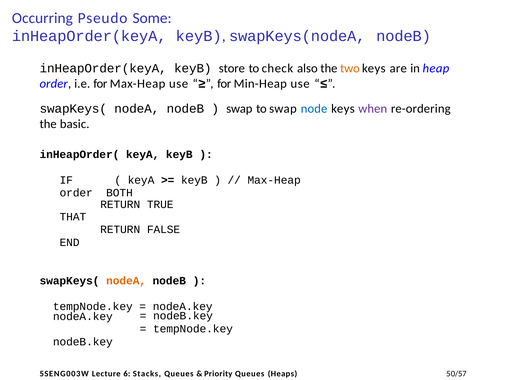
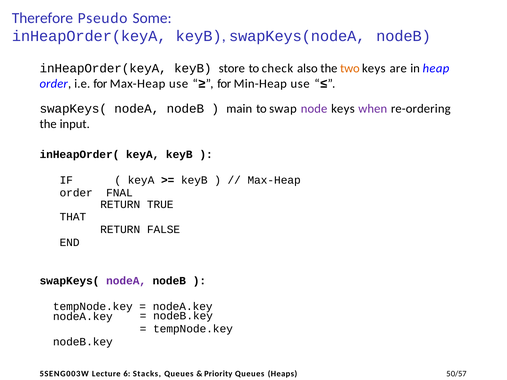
Occurring: Occurring -> Therefore
swap at (239, 109): swap -> main
node colour: blue -> purple
basic: basic -> input
BOTH: BOTH -> FNAL
nodeA at (126, 281) colour: orange -> purple
